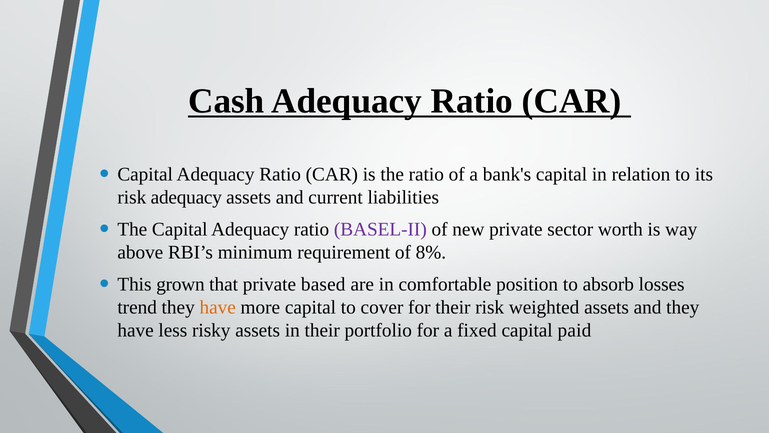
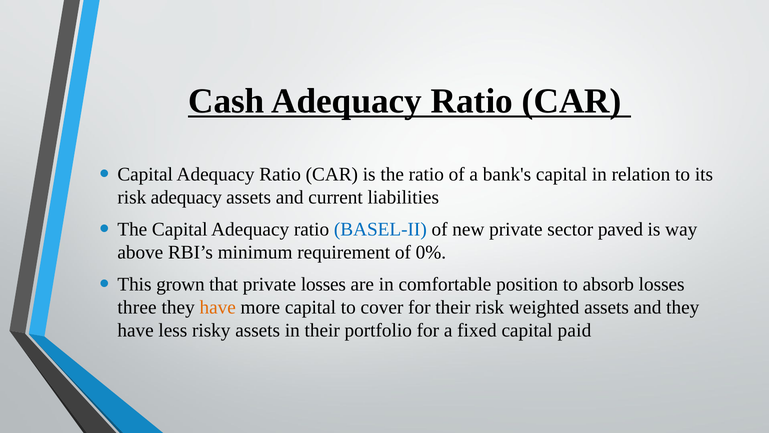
BASEL-II colour: purple -> blue
worth: worth -> paved
8%: 8% -> 0%
private based: based -> losses
trend: trend -> three
